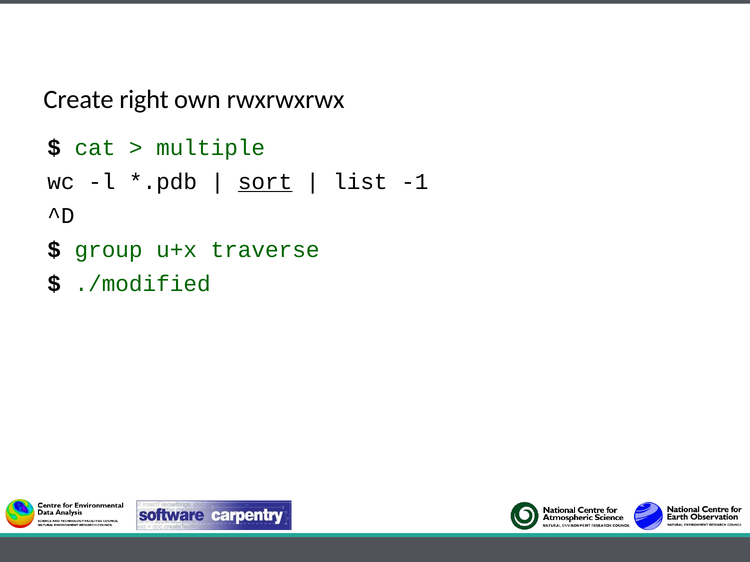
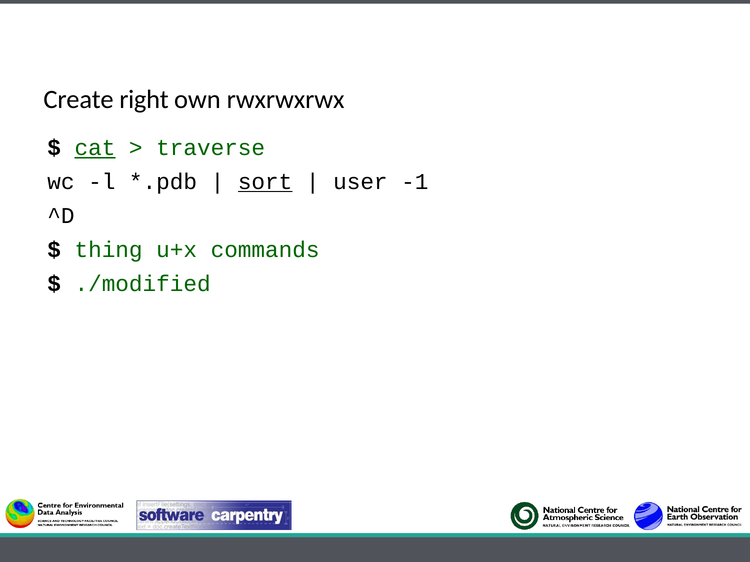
cat underline: none -> present
multiple: multiple -> traverse
list: list -> user
group: group -> thing
traverse: traverse -> commands
